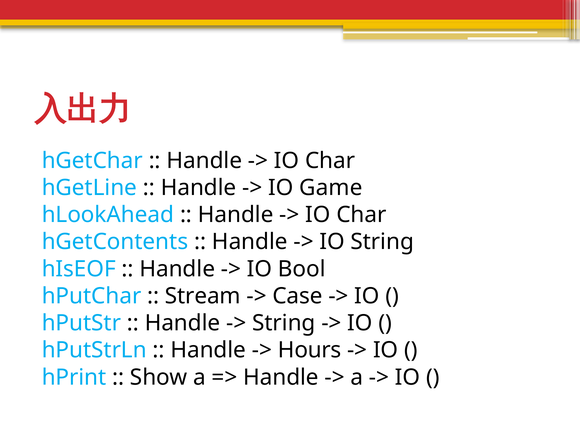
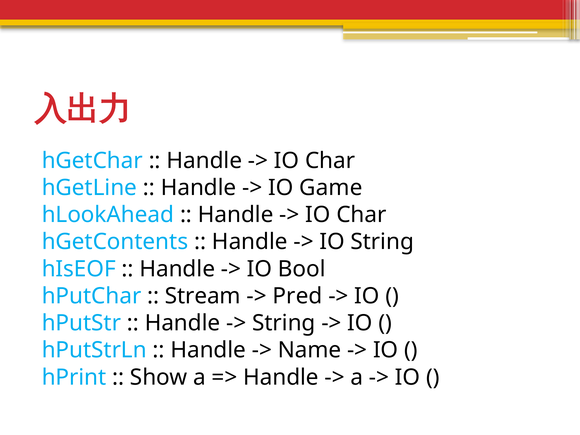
Case: Case -> Pred
Hours: Hours -> Name
